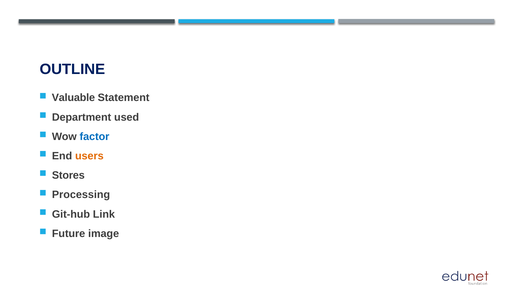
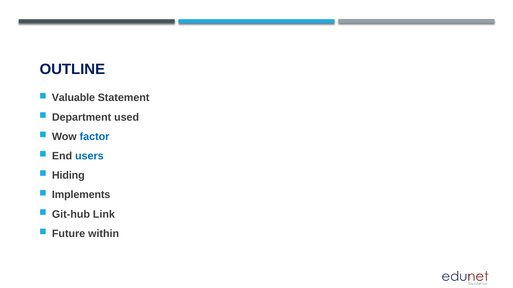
users colour: orange -> blue
Stores: Stores -> Hiding
Processing: Processing -> Implements
image: image -> within
